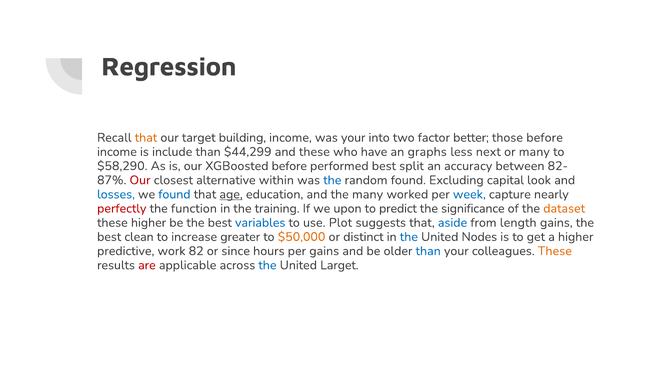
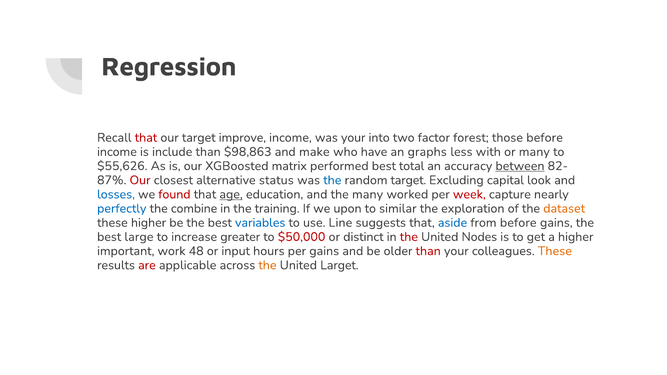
that at (146, 138) colour: orange -> red
building: building -> improve
better: better -> forest
$44,299: $44,299 -> $98,863
and these: these -> make
next: next -> with
$58,290: $58,290 -> $55,626
XGBoosted before: before -> matrix
split: split -> total
between underline: none -> present
within: within -> status
random found: found -> target
found at (174, 194) colour: blue -> red
week colour: blue -> red
perfectly colour: red -> blue
function: function -> combine
predict: predict -> similar
significance: significance -> exploration
Plot: Plot -> Line
from length: length -> before
clean: clean -> large
$50,000 colour: orange -> red
the at (409, 237) colour: blue -> red
predictive: predictive -> important
82: 82 -> 48
since: since -> input
than at (428, 251) colour: blue -> red
the at (267, 265) colour: blue -> orange
